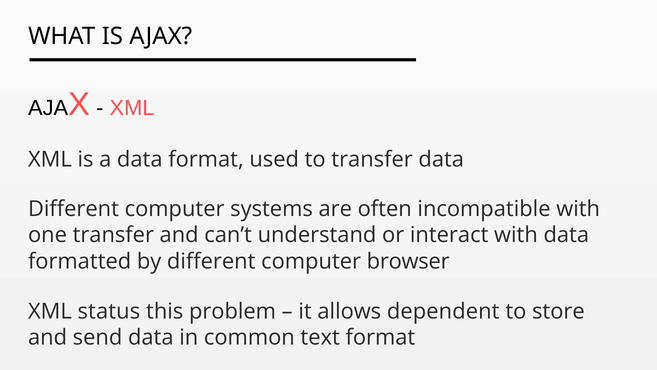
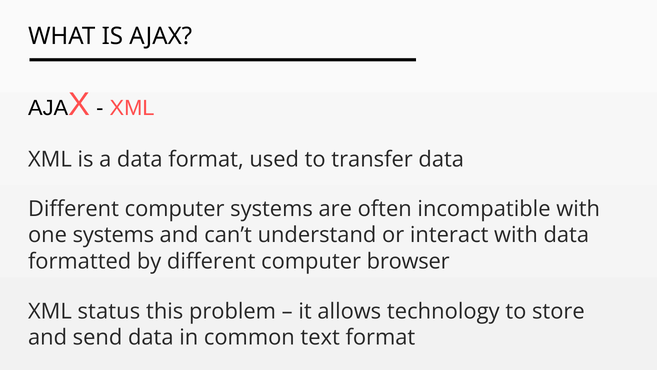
one transfer: transfer -> systems
dependent: dependent -> technology
